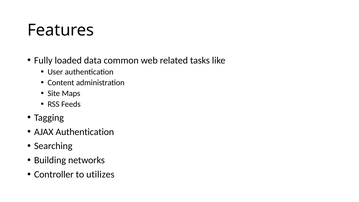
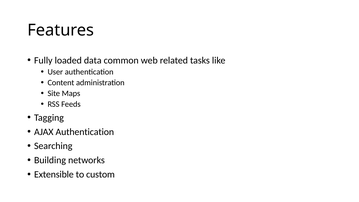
Controller: Controller -> Extensible
utilizes: utilizes -> custom
